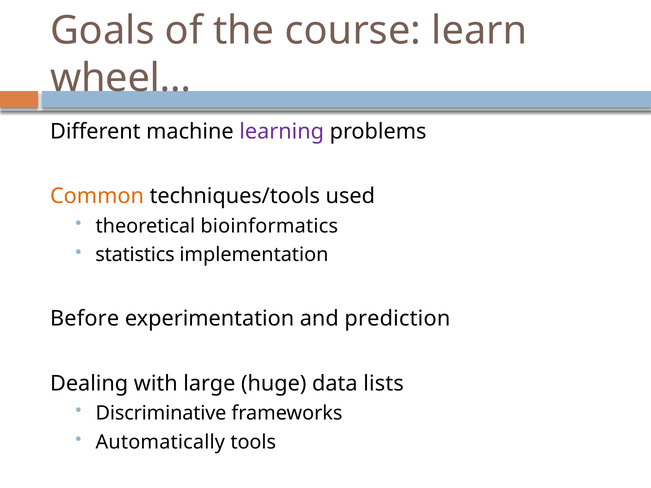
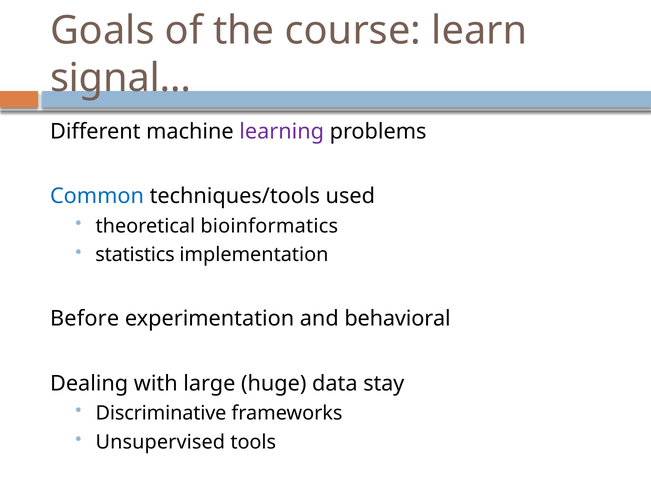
wheel…: wheel… -> signal…
Common colour: orange -> blue
prediction: prediction -> behavioral
lists: lists -> stay
Automatically: Automatically -> Unsupervised
